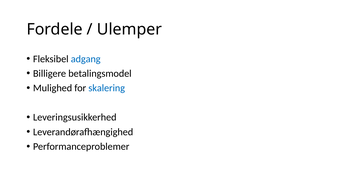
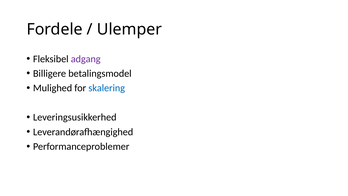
adgang colour: blue -> purple
